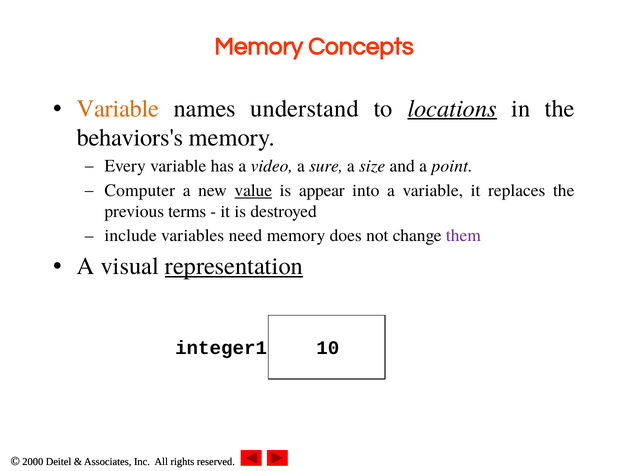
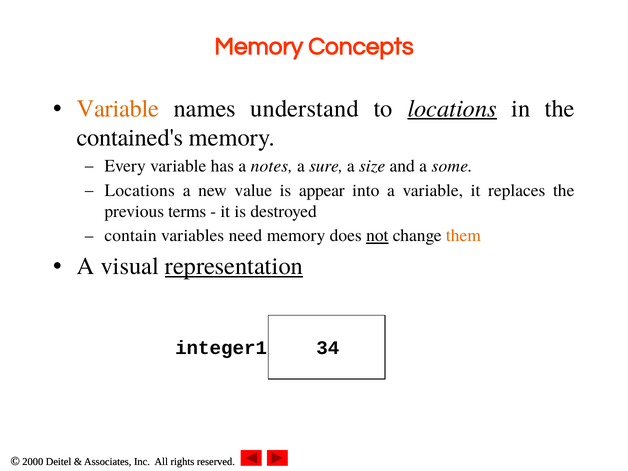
behaviors's: behaviors's -> contained's
video: video -> notes
point: point -> some
Computer at (140, 190): Computer -> Locations
value underline: present -> none
include: include -> contain
not underline: none -> present
them colour: purple -> orange
10: 10 -> 34
